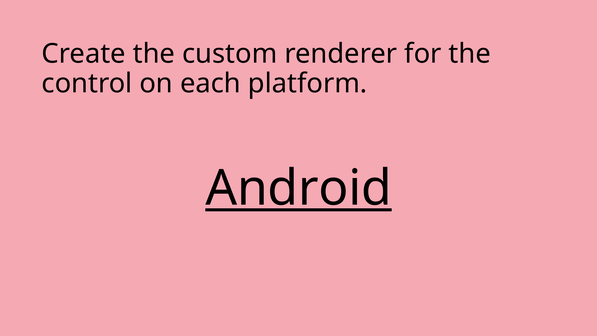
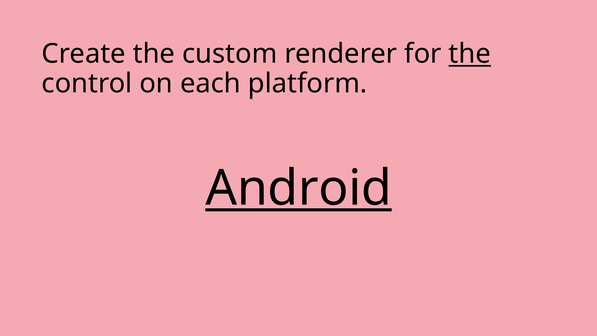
the at (470, 54) underline: none -> present
